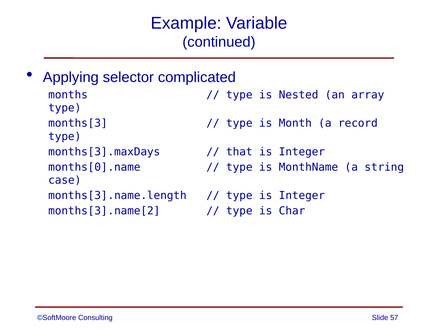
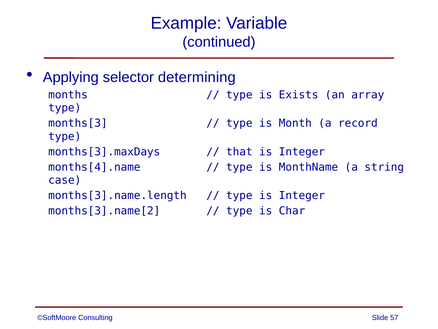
complicated: complicated -> determining
Nested: Nested -> Exists
months[0].name: months[0].name -> months[4].name
